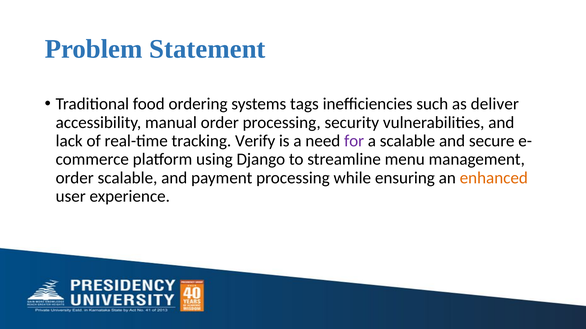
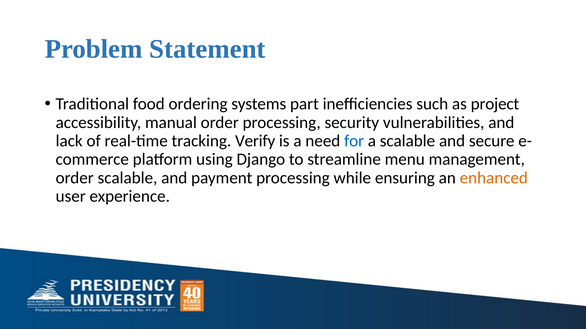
tags: tags -> part
deliver: deliver -> project
for colour: purple -> blue
